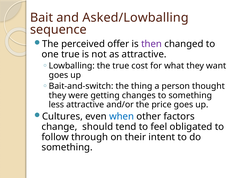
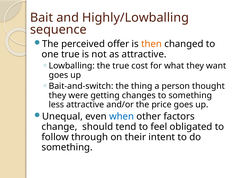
Asked/Lowballing: Asked/Lowballing -> Highly/Lowballing
then colour: purple -> orange
Cultures: Cultures -> Unequal
